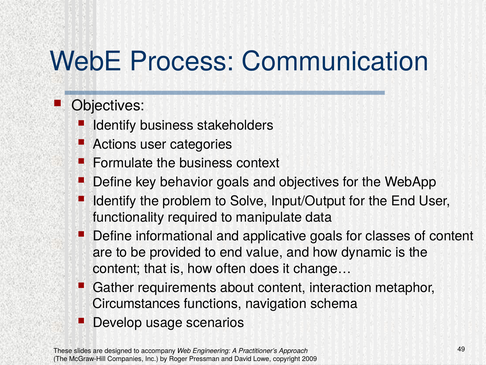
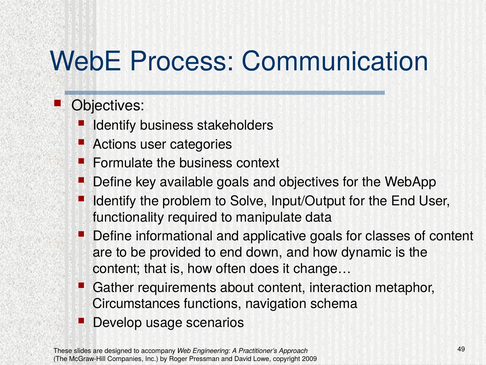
behavior: behavior -> available
value: value -> down
